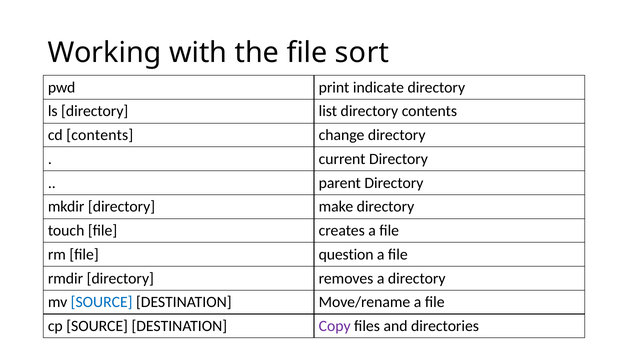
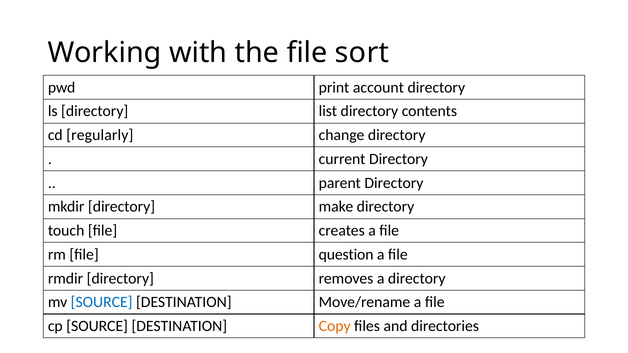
indicate: indicate -> account
cd contents: contents -> regularly
Copy colour: purple -> orange
